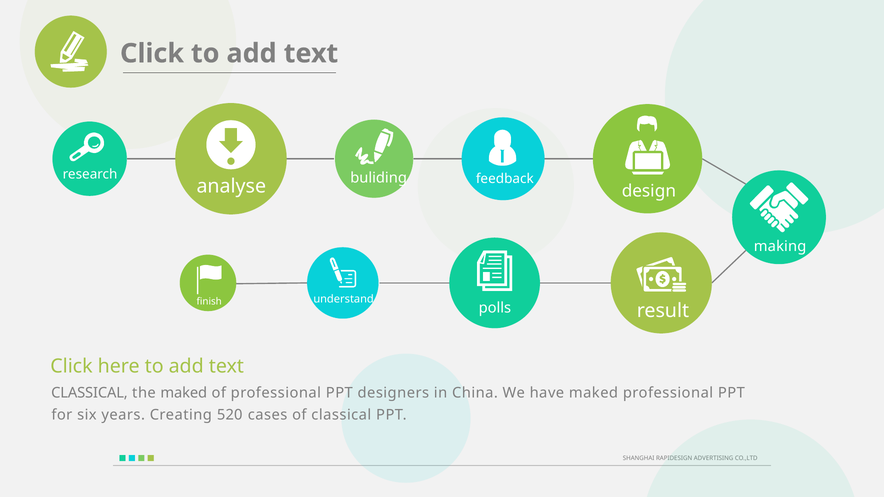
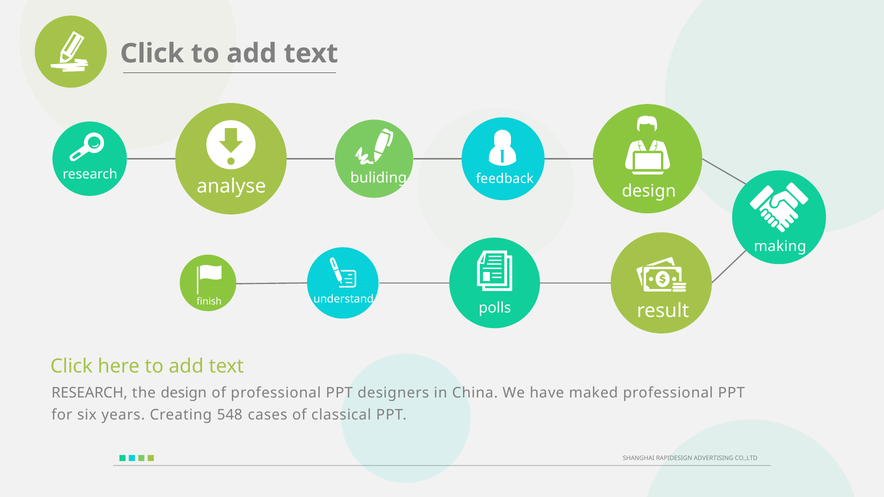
CLASSICAL at (89, 393): CLASSICAL -> RESEARCH
the maked: maked -> design
520: 520 -> 548
